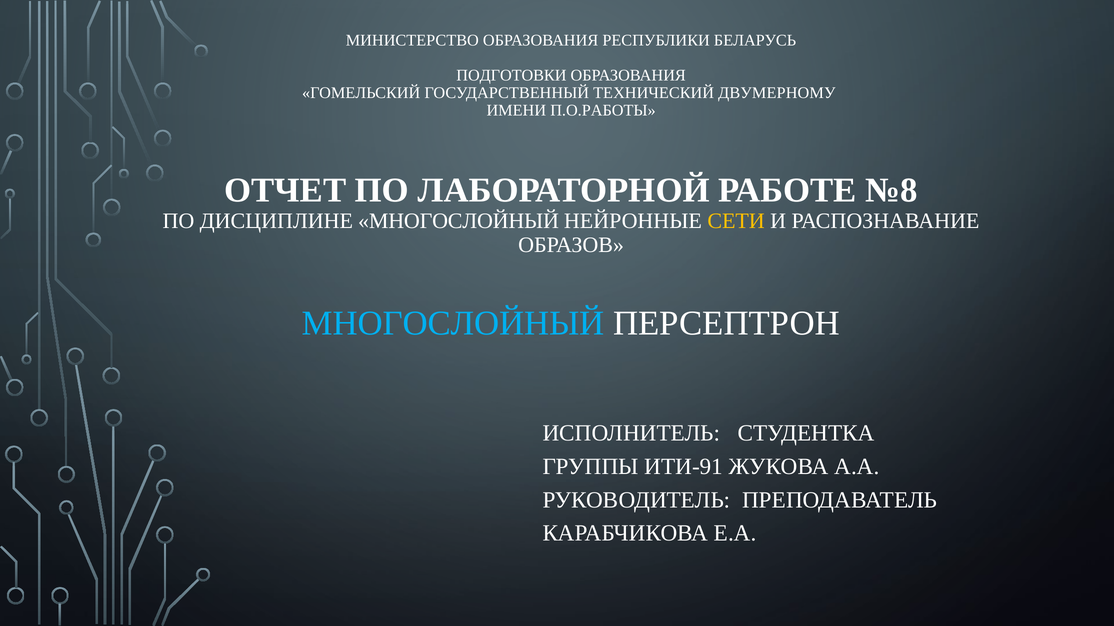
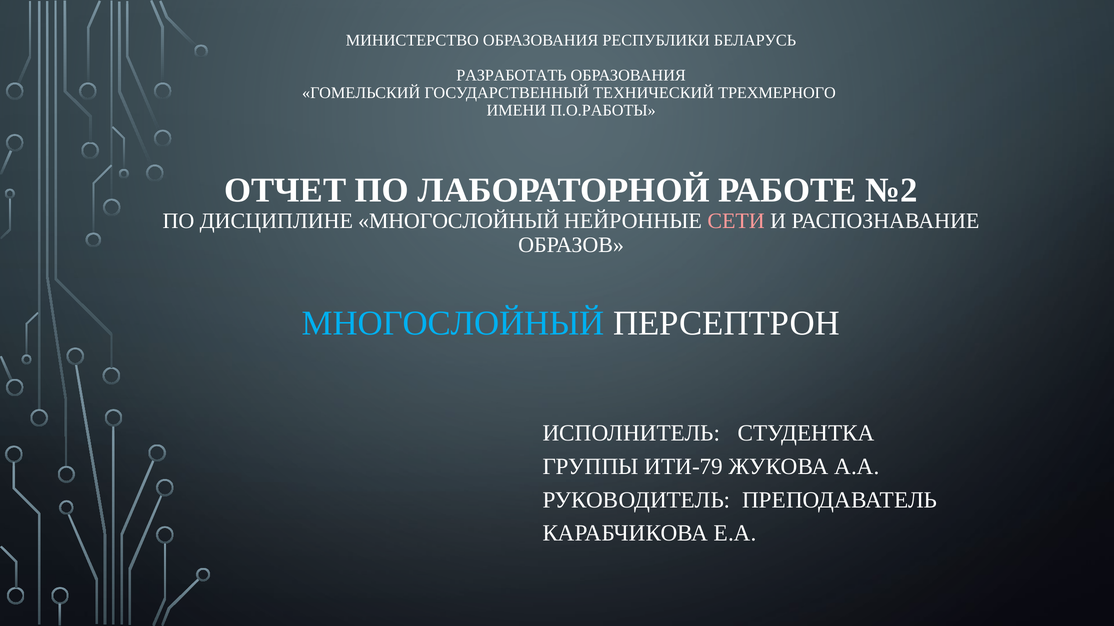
ПОДГОТОВКИ: ПОДГОТОВКИ -> РАЗРАБОТАТЬ
ДВУМЕРНОМУ: ДВУМЕРНОМУ -> ТРЕХМЕРНОГО
№8: №8 -> №2
СЕТИ colour: yellow -> pink
ИТИ-91: ИТИ-91 -> ИТИ-79
